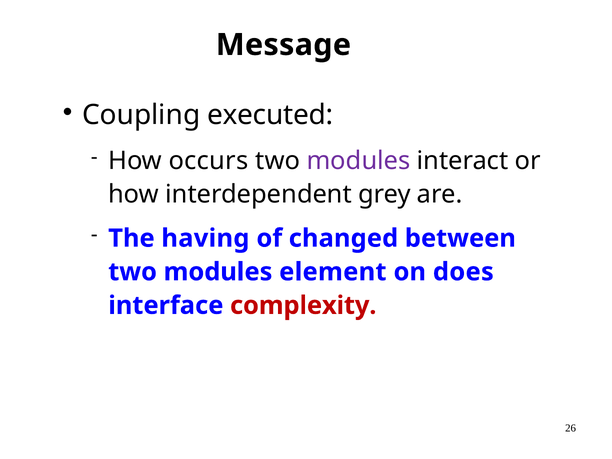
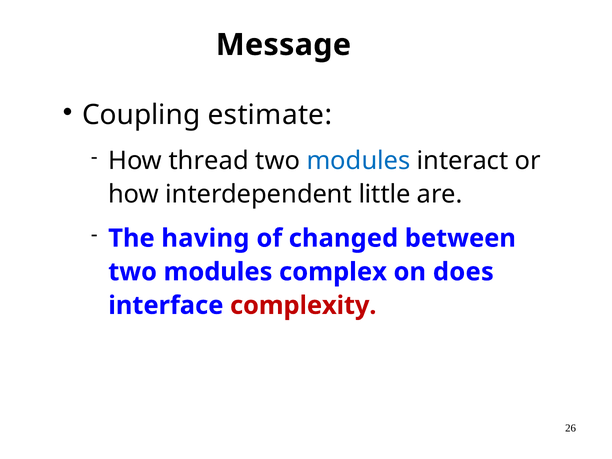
executed: executed -> estimate
occurs: occurs -> thread
modules at (359, 161) colour: purple -> blue
grey: grey -> little
element: element -> complex
